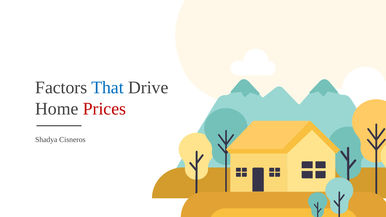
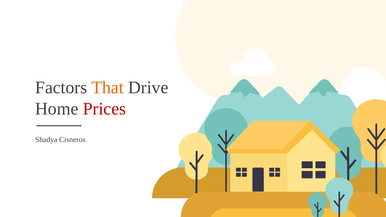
That colour: blue -> orange
